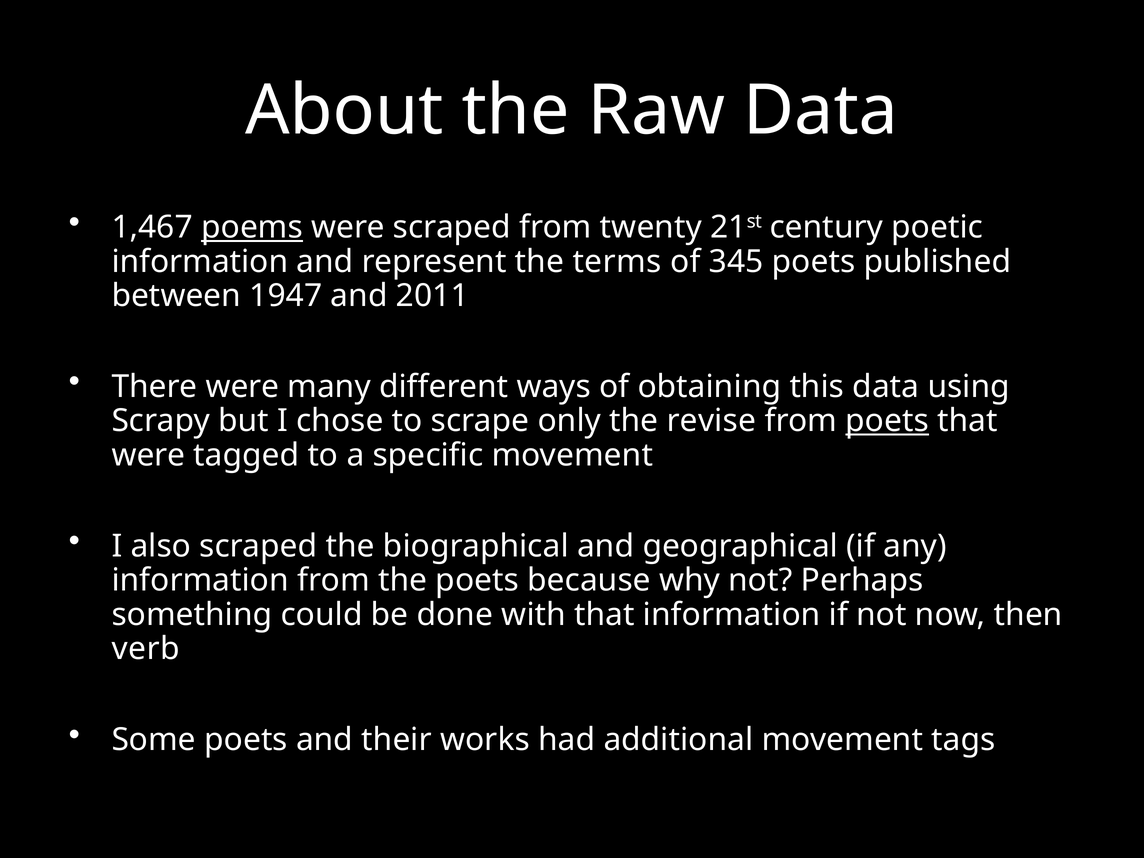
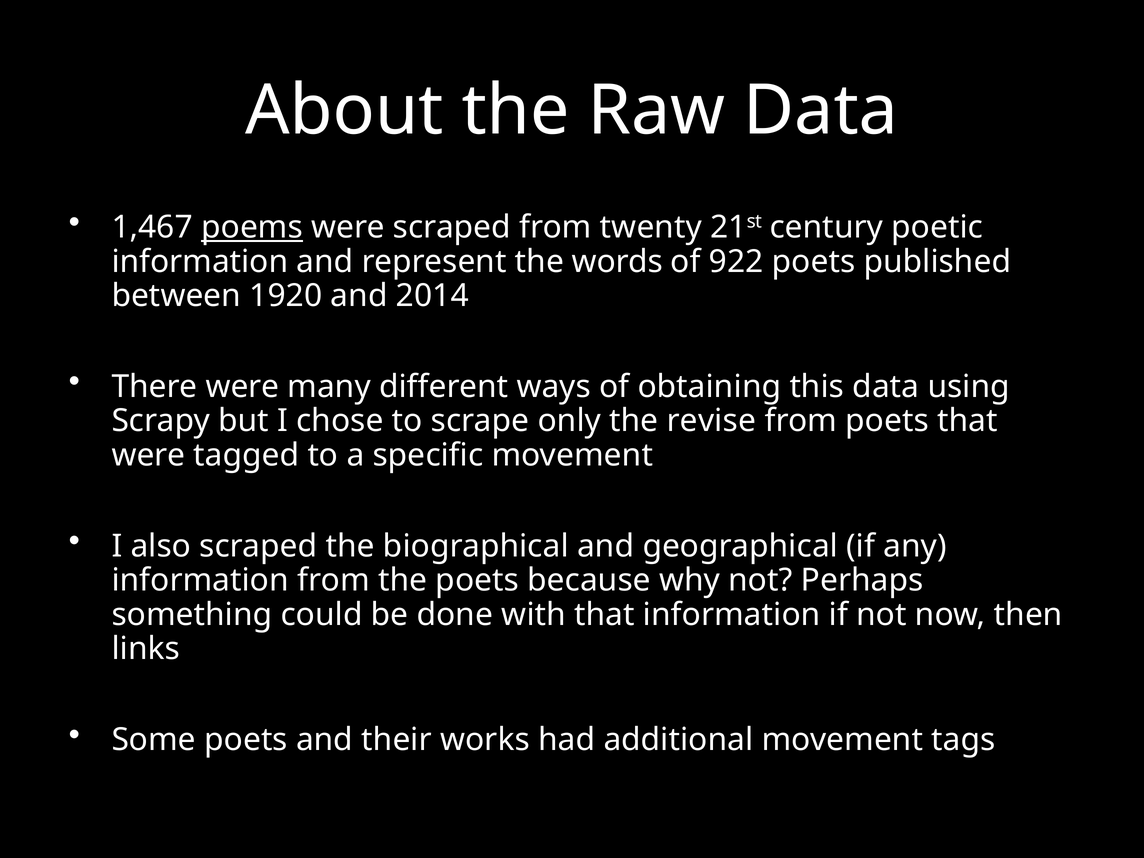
terms: terms -> words
345: 345 -> 922
1947: 1947 -> 1920
2011: 2011 -> 2014
poets at (887, 421) underline: present -> none
verb: verb -> links
